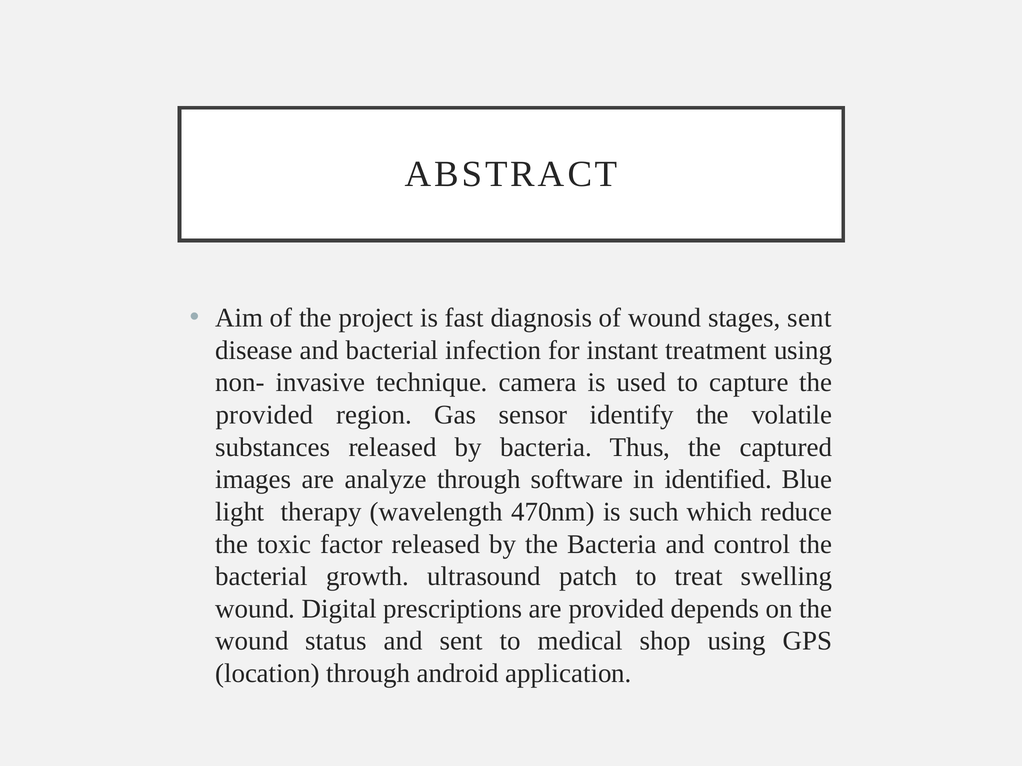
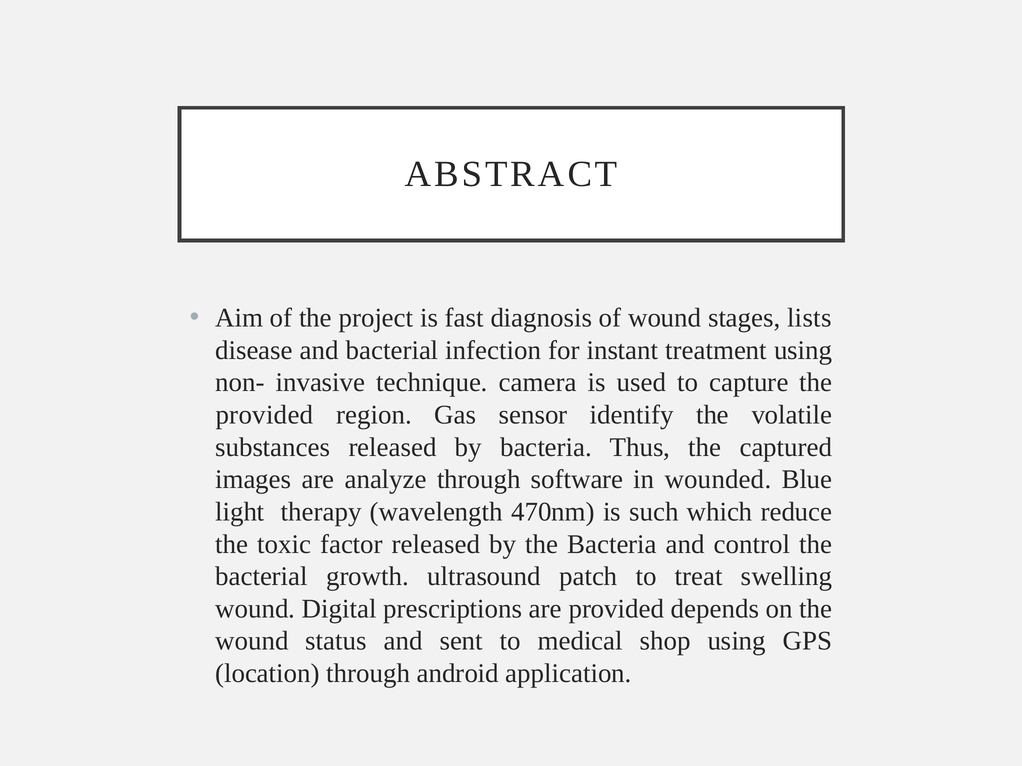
stages sent: sent -> lists
identified: identified -> wounded
